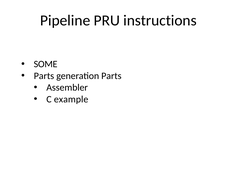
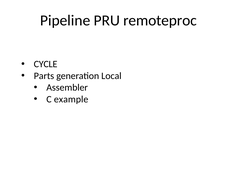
instructions: instructions -> remoteproc
SOME: SOME -> CYCLE
generation Parts: Parts -> Local
